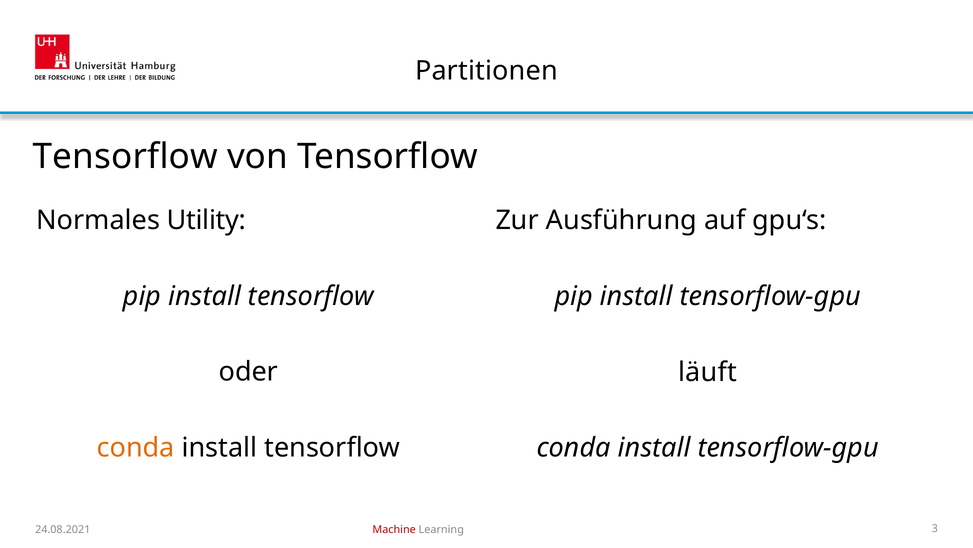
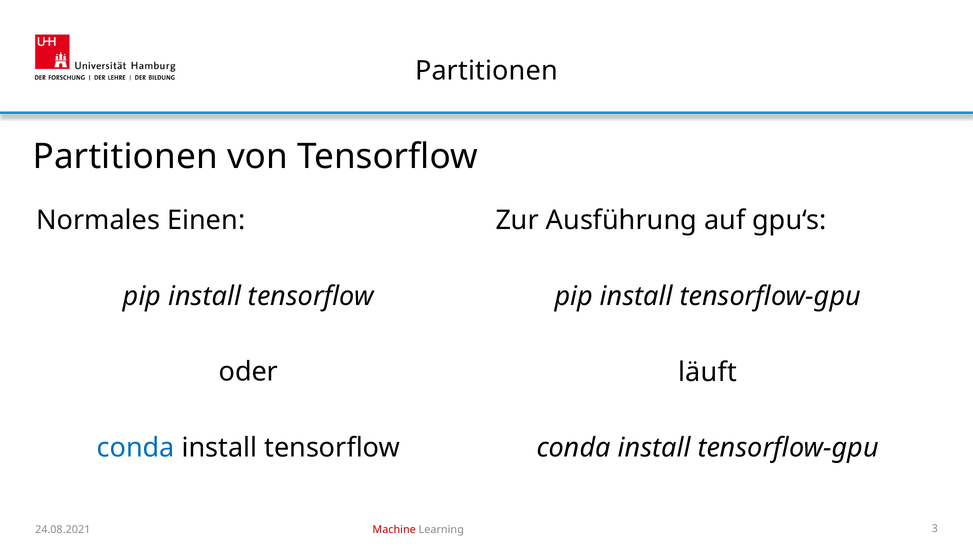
Tensorflow at (125, 156): Tensorflow -> Partitionen
Utility: Utility -> Einen
conda at (136, 447) colour: orange -> blue
